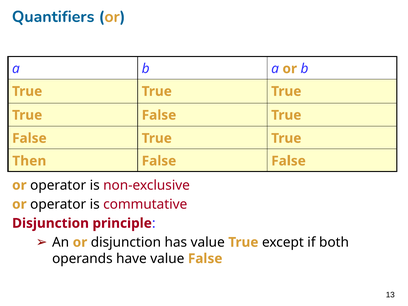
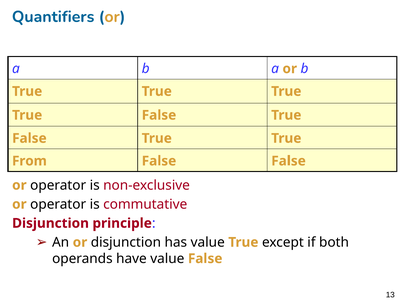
Then: Then -> From
